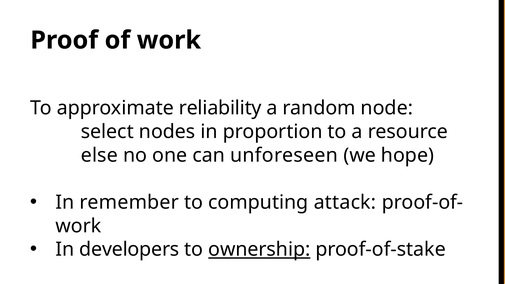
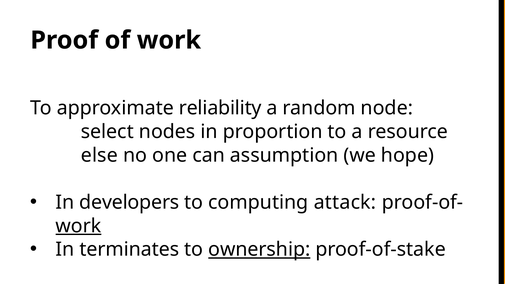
unforeseen: unforeseen -> assumption
remember: remember -> developers
work at (78, 226) underline: none -> present
developers: developers -> terminates
